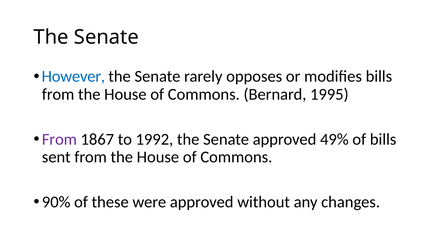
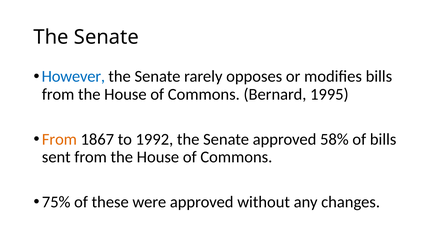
From at (59, 139) colour: purple -> orange
49%: 49% -> 58%
90%: 90% -> 75%
